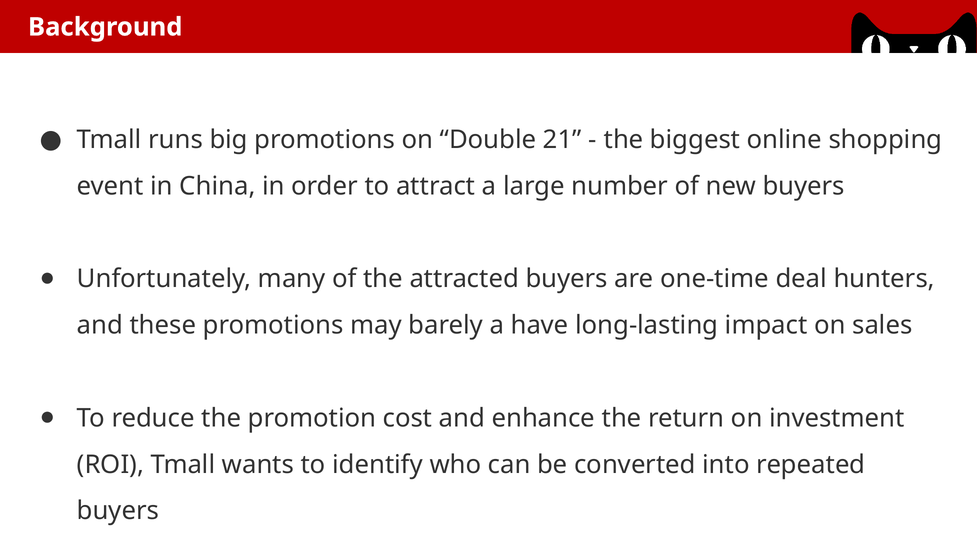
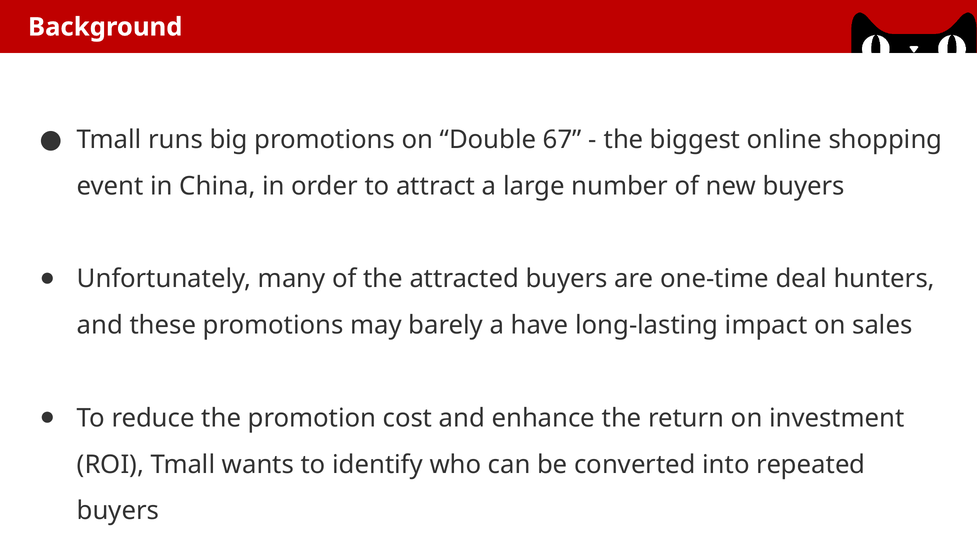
21: 21 -> 67
